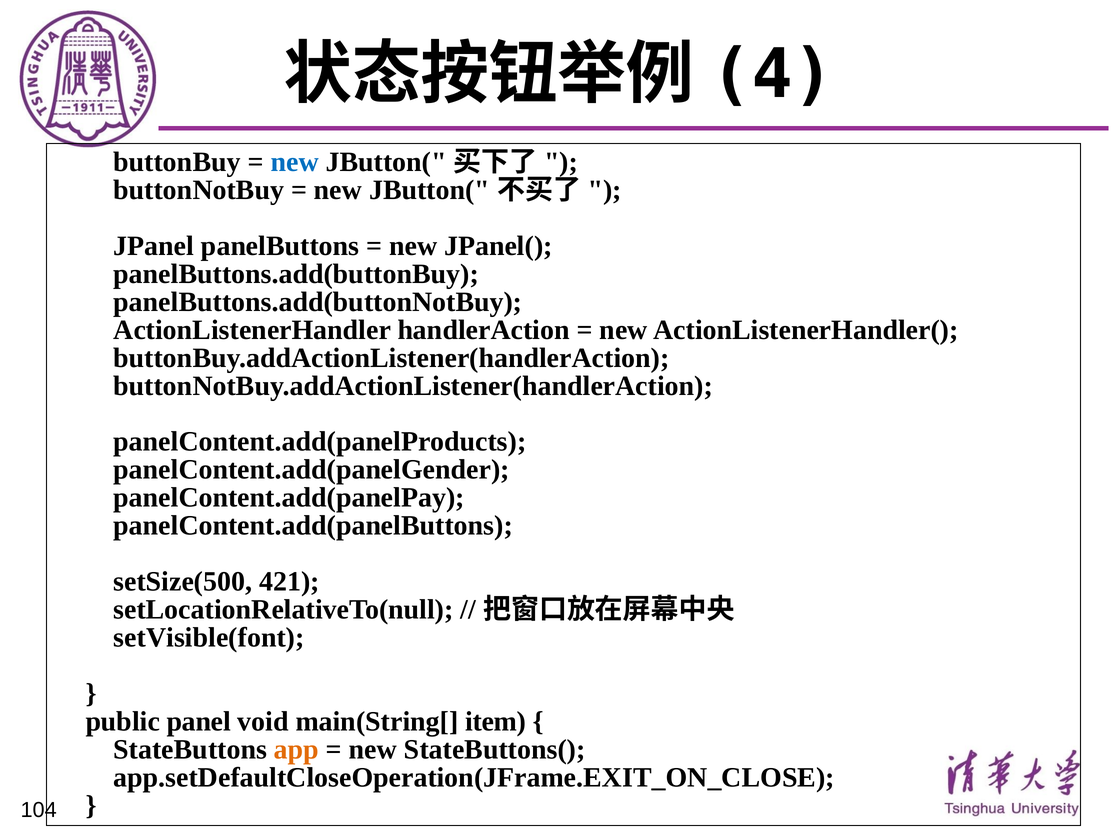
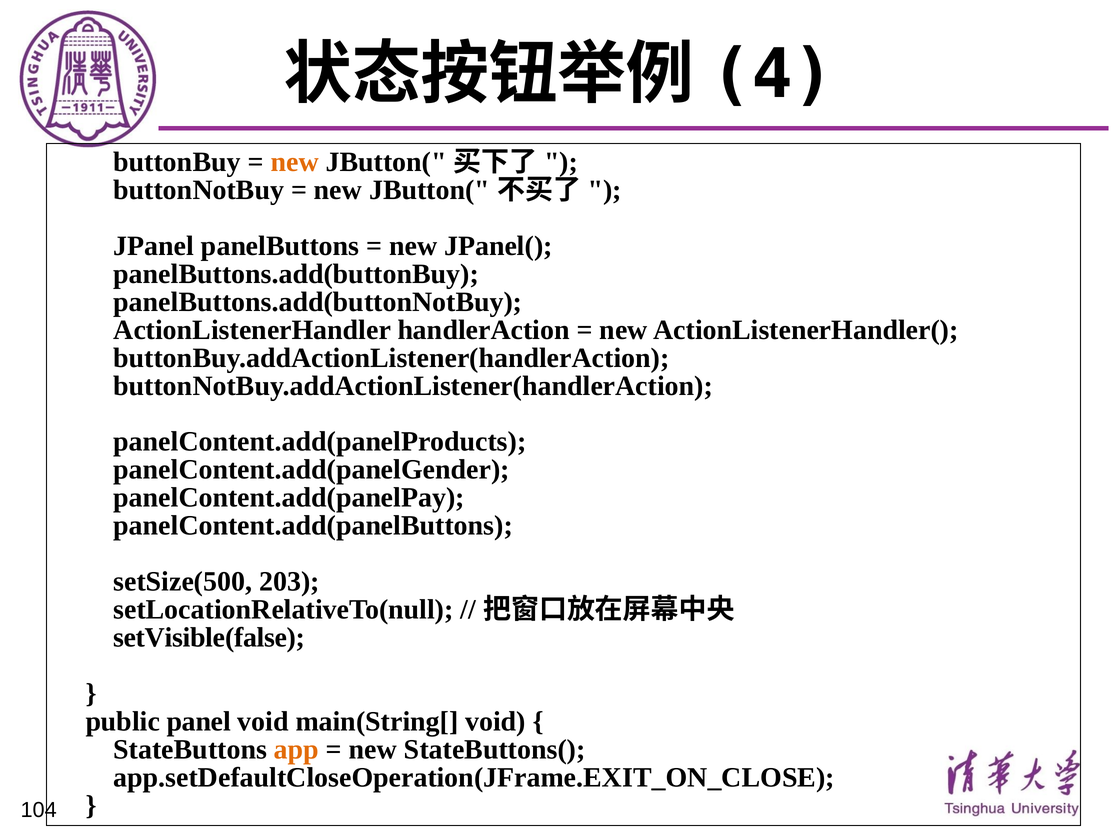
new at (295, 162) colour: blue -> orange
421: 421 -> 203
setVisible(font: setVisible(font -> setVisible(false
main(String[ item: item -> void
